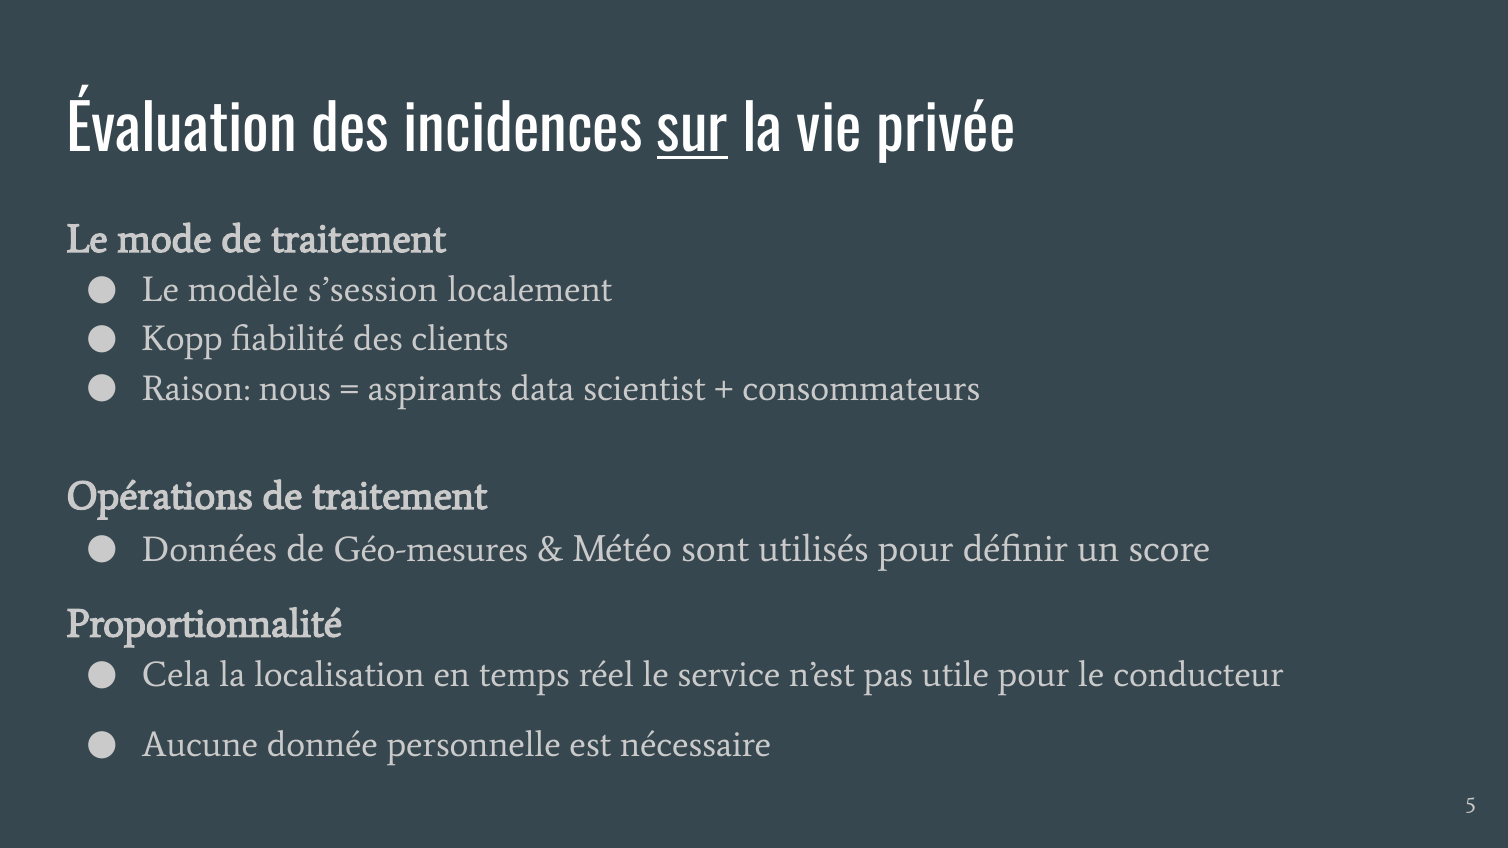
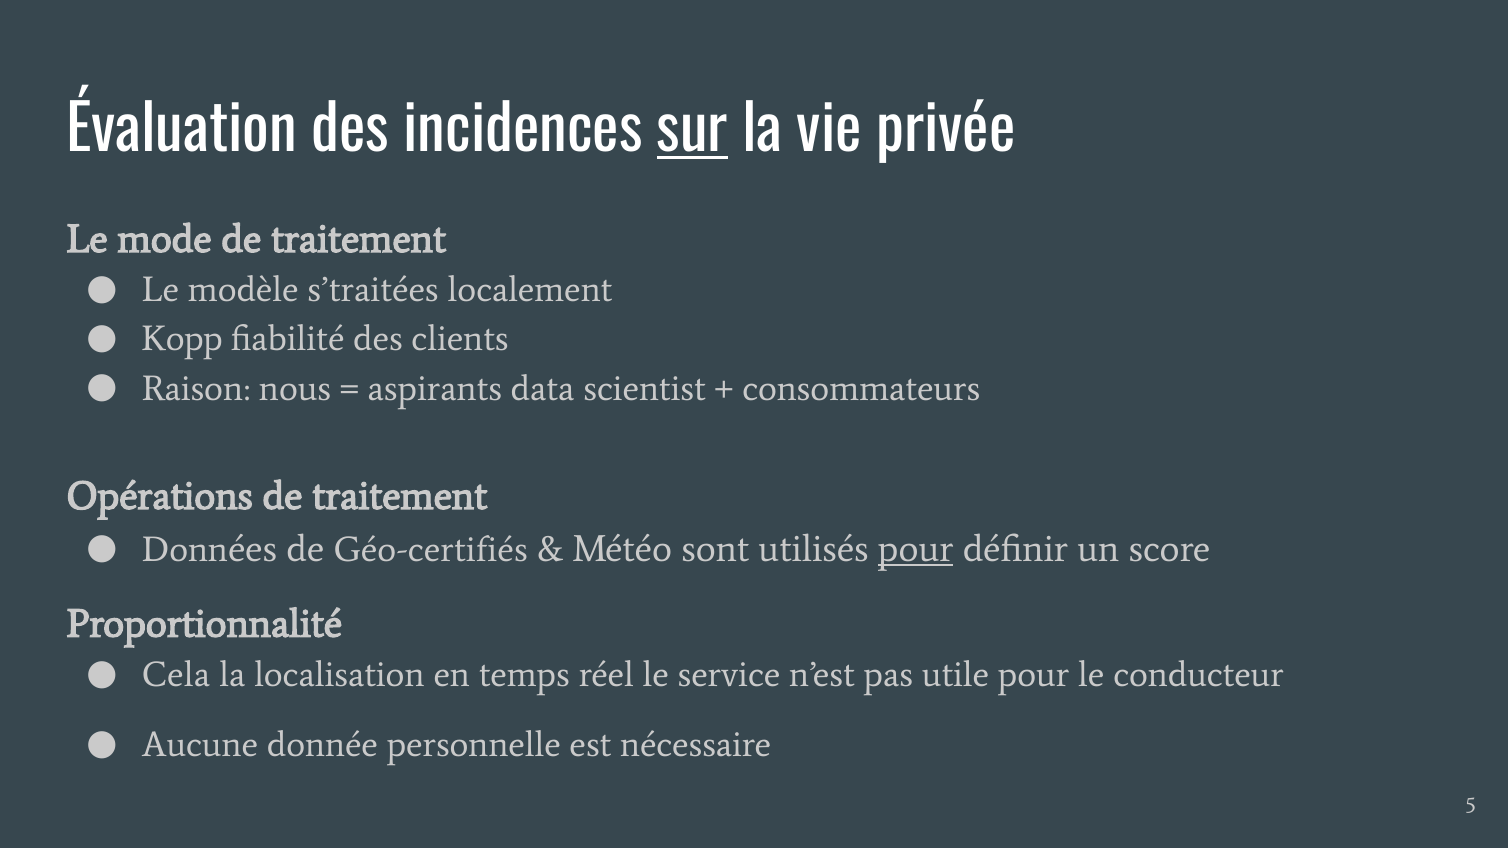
s’session: s’session -> s’traitées
Géo-mesures: Géo-mesures -> Géo-certifiés
pour at (916, 549) underline: none -> present
